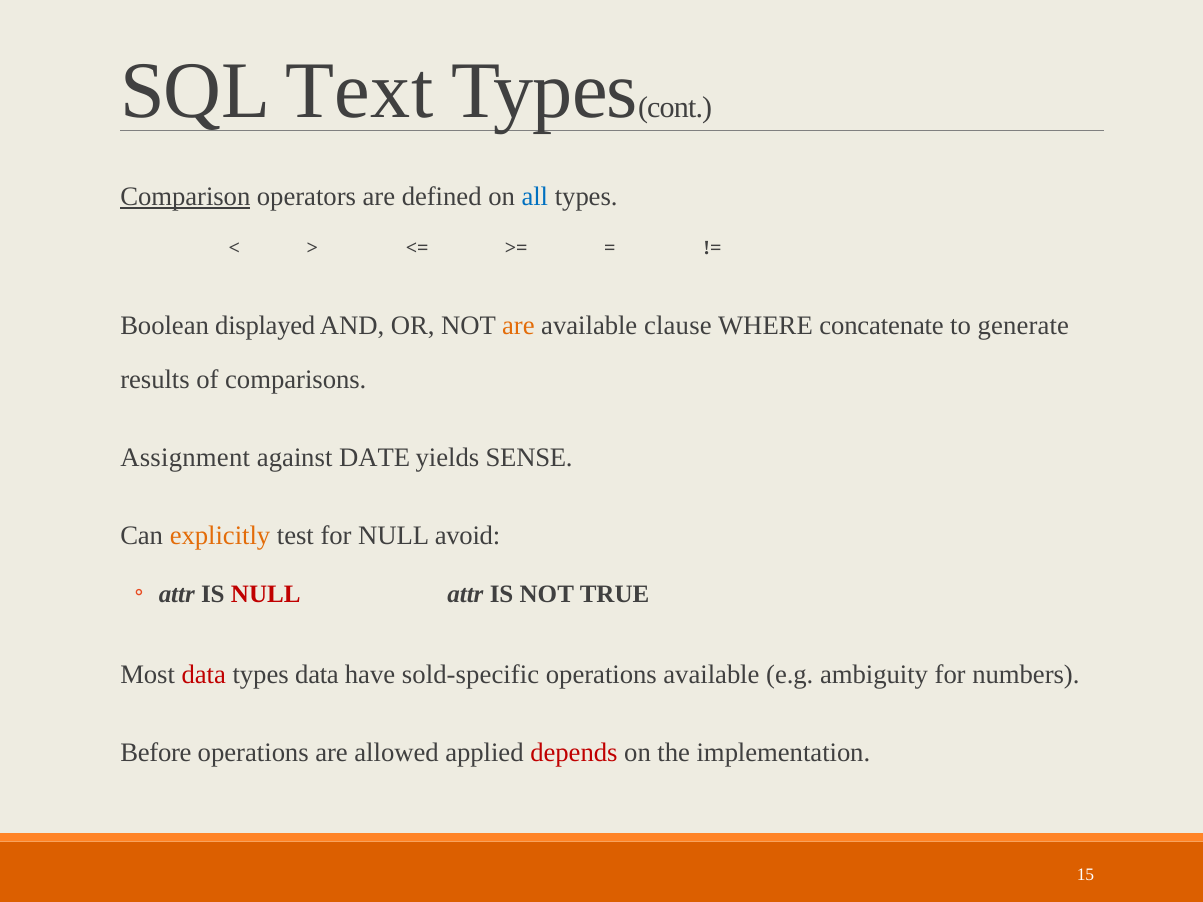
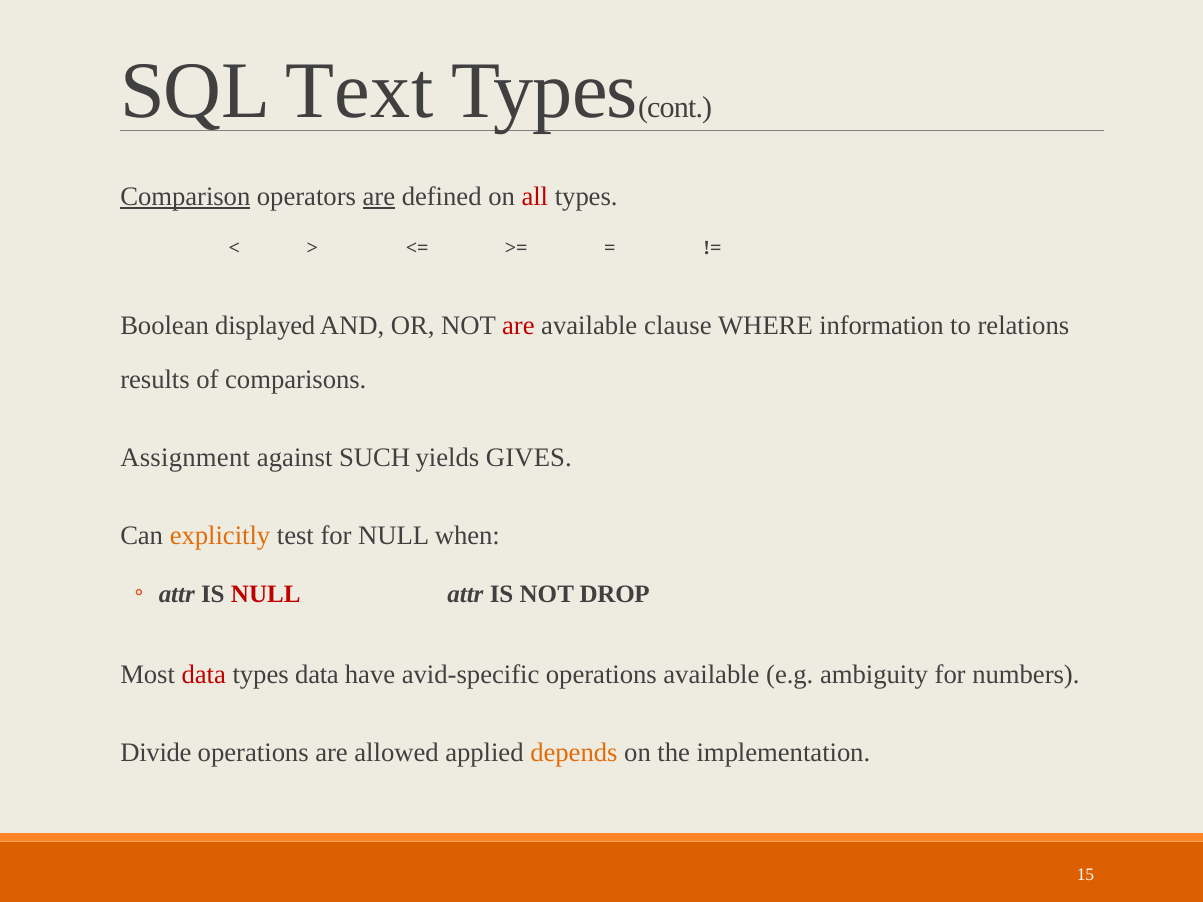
are at (379, 197) underline: none -> present
all colour: blue -> red
are at (518, 325) colour: orange -> red
concatenate: concatenate -> information
generate: generate -> relations
DATE: DATE -> SUCH
SENSE: SENSE -> GIVES
avoid: avoid -> when
TRUE: TRUE -> DROP
sold-specific: sold-specific -> avid-specific
Before: Before -> Divide
depends colour: red -> orange
